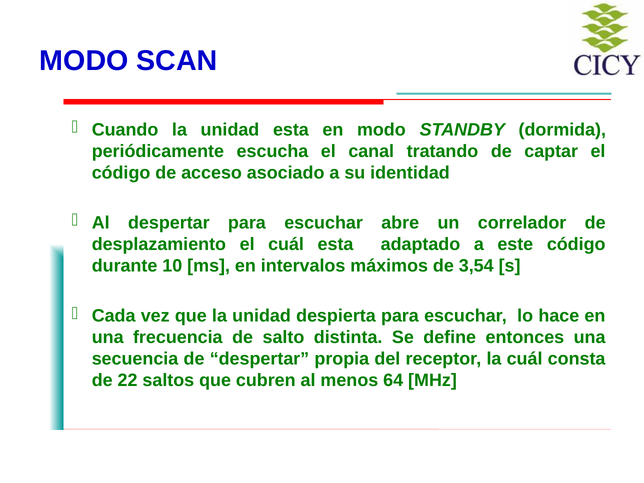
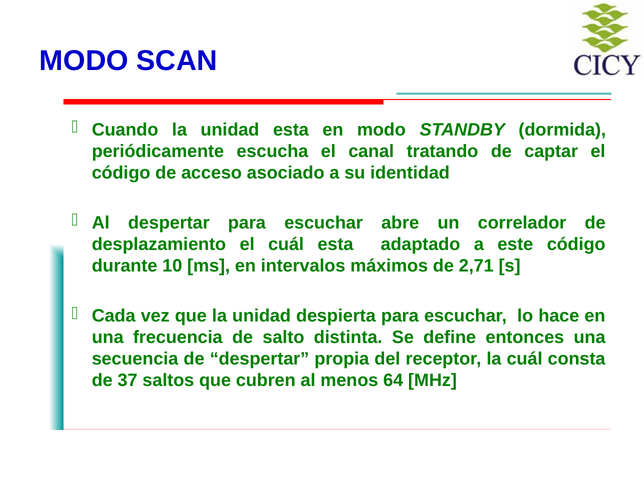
3,54: 3,54 -> 2,71
22: 22 -> 37
